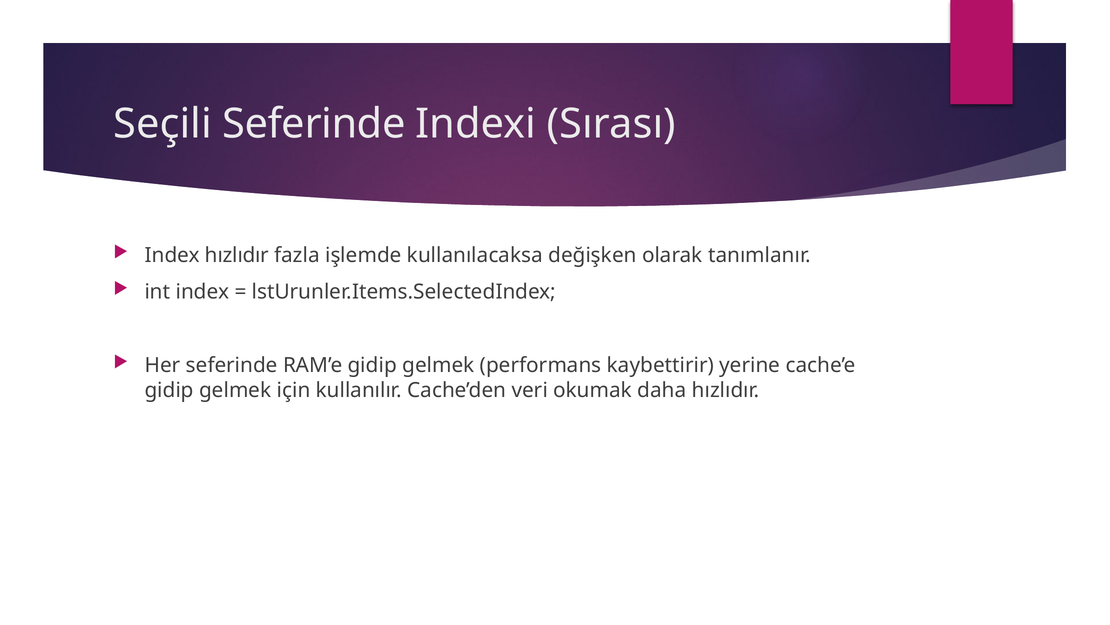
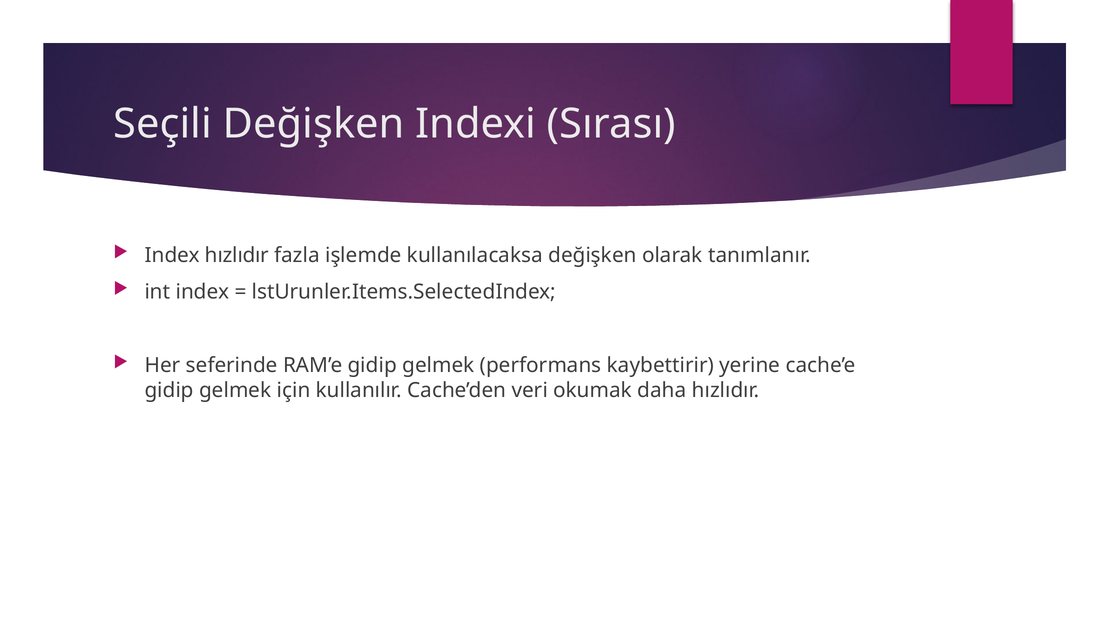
Seçili Seferinde: Seferinde -> Değişken
